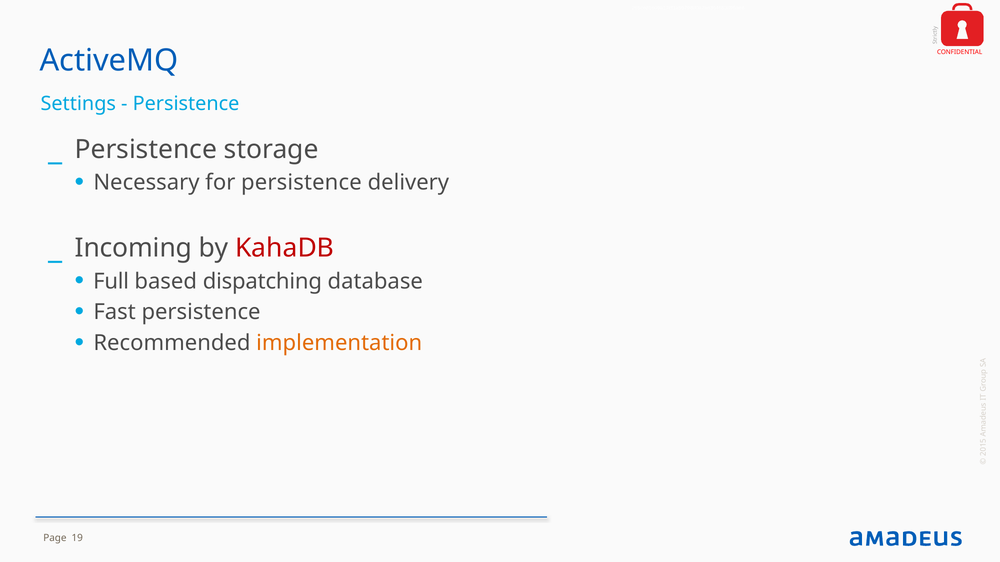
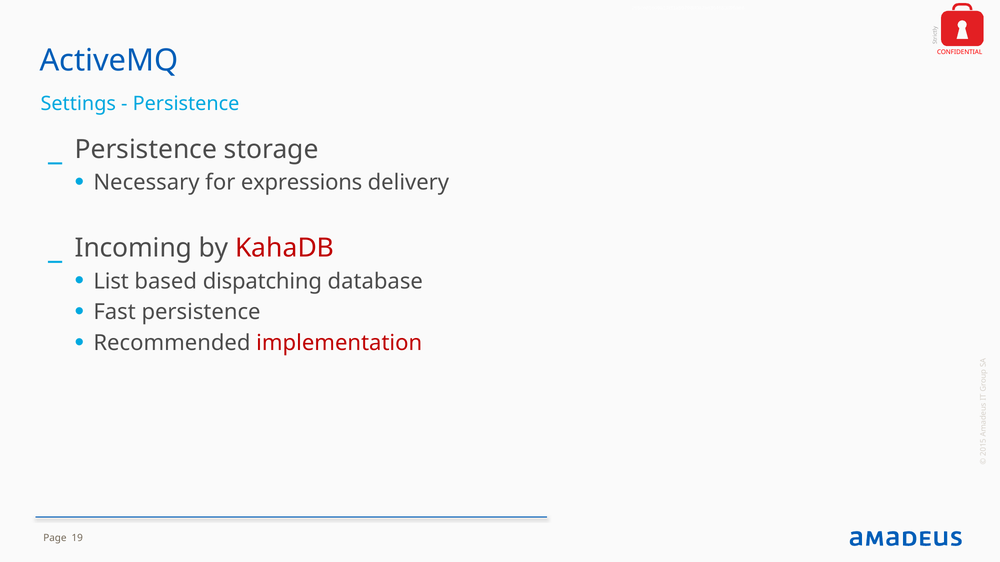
for persistence: persistence -> expressions
Full: Full -> List
implementation colour: orange -> red
